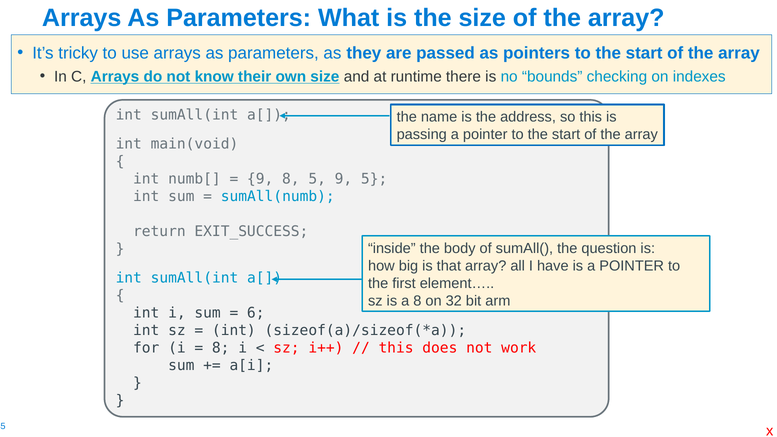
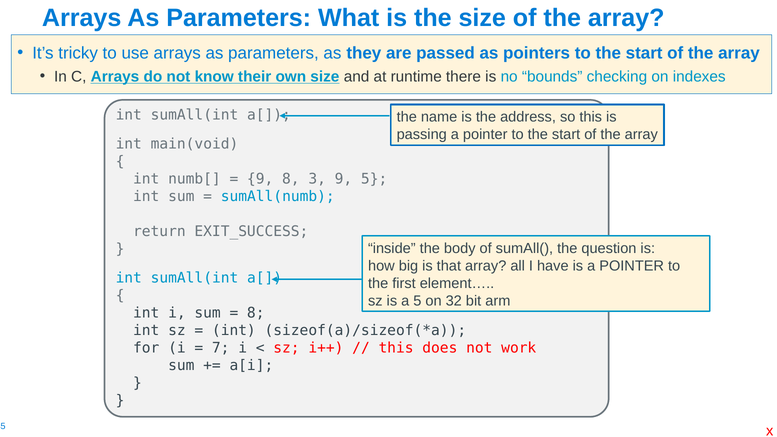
8 5: 5 -> 3
a 8: 8 -> 5
6 at (256, 313): 6 -> 8
8 at (221, 348): 8 -> 7
